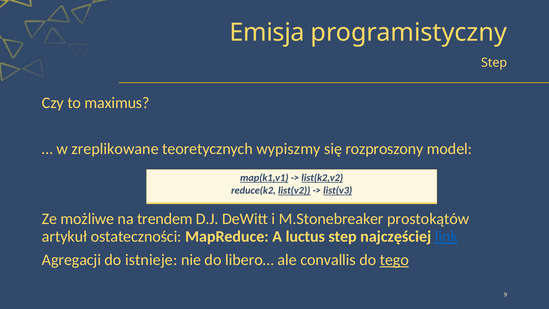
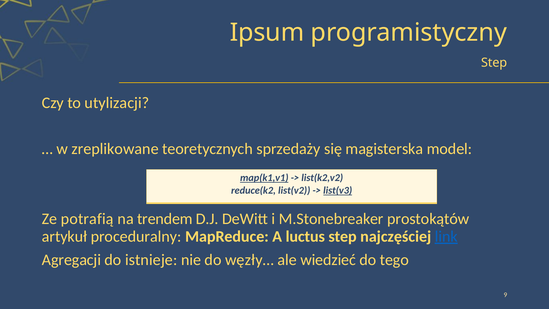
Emisja: Emisja -> Ipsum
maximus: maximus -> utylizacji
wypiszmy: wypiszmy -> sprzedaży
rozproszony: rozproszony -> magisterska
list(k2,v2 underline: present -> none
list(v2 underline: present -> none
możliwe: możliwe -> potrafią
ostateczności: ostateczności -> proceduralny
libero…: libero… -> węzły…
convallis: convallis -> wiedzieć
tego underline: present -> none
